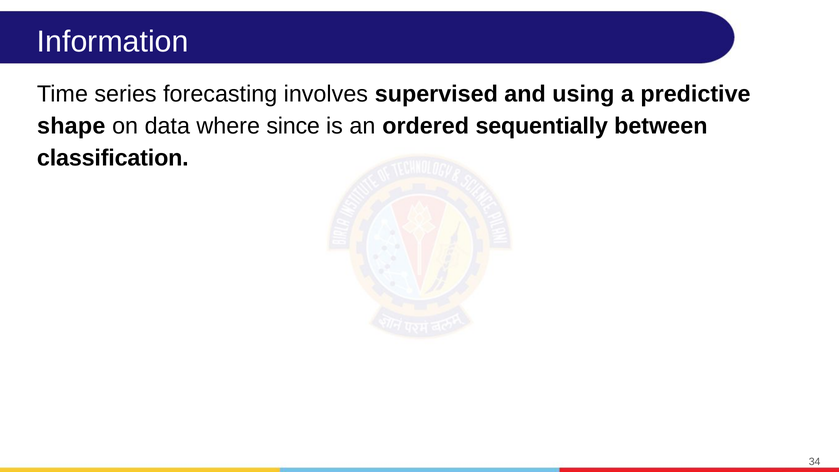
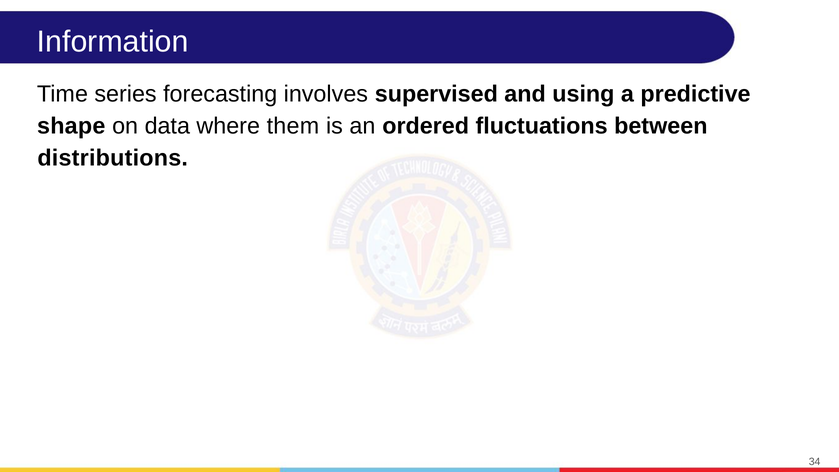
since: since -> them
sequentially: sequentially -> fluctuations
classification: classification -> distributions
